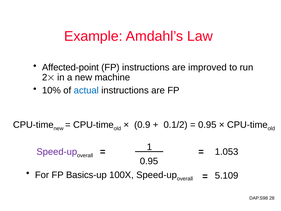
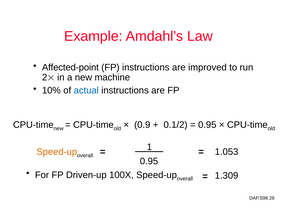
Speed-up at (57, 152) colour: purple -> orange
Basics-up: Basics-up -> Driven-up
5.109: 5.109 -> 1.309
